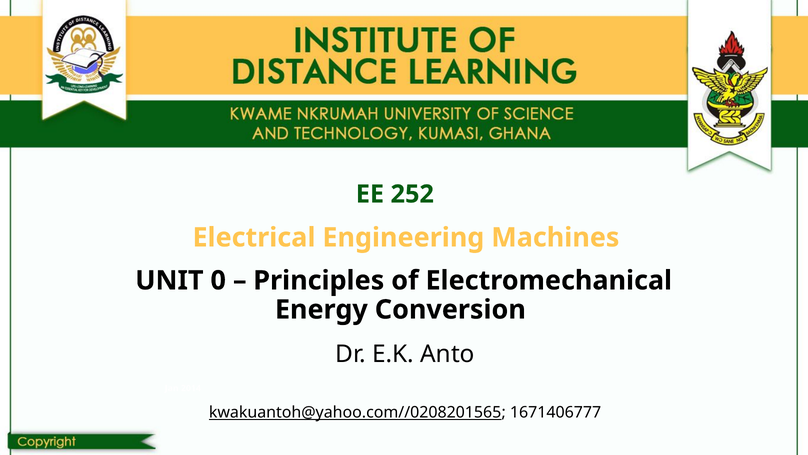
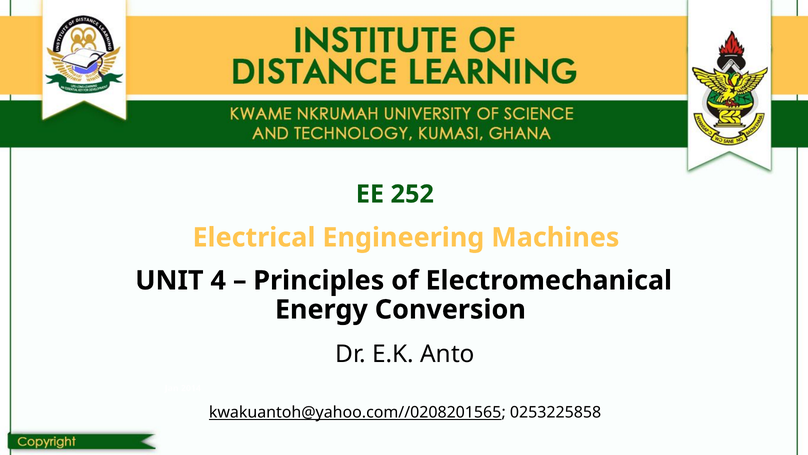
0: 0 -> 4
1671406777: 1671406777 -> 0253225858
